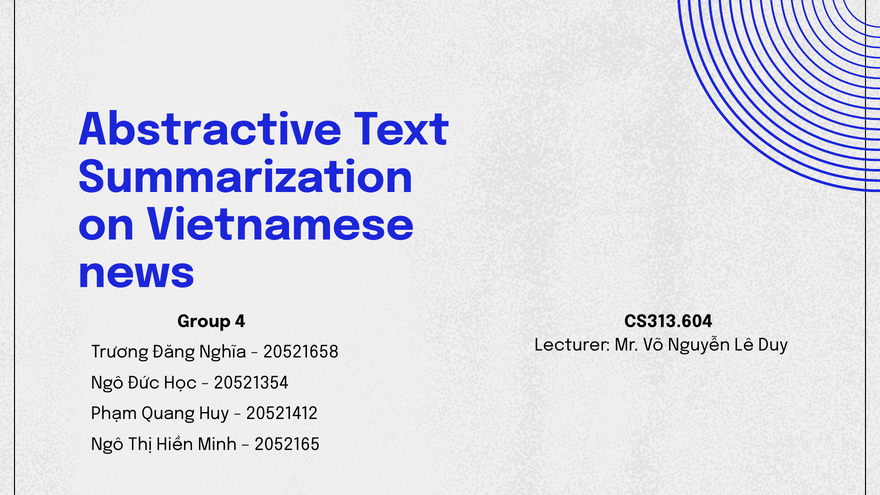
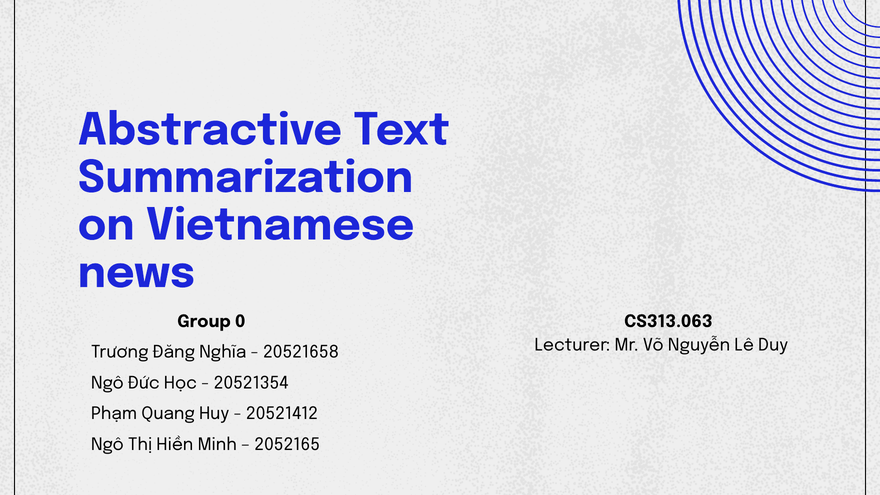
CS313.604: CS313.604 -> CS313.063
4: 4 -> 0
